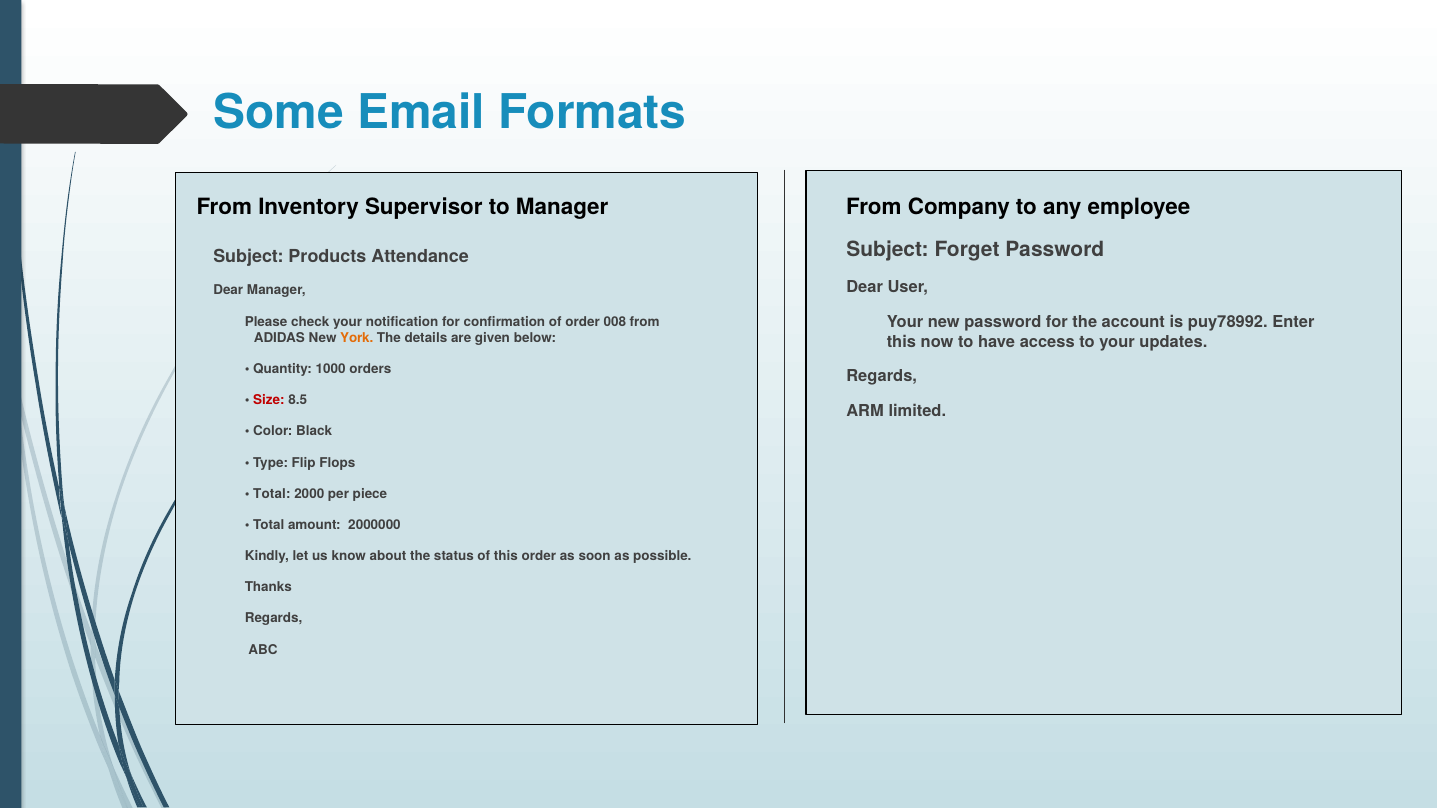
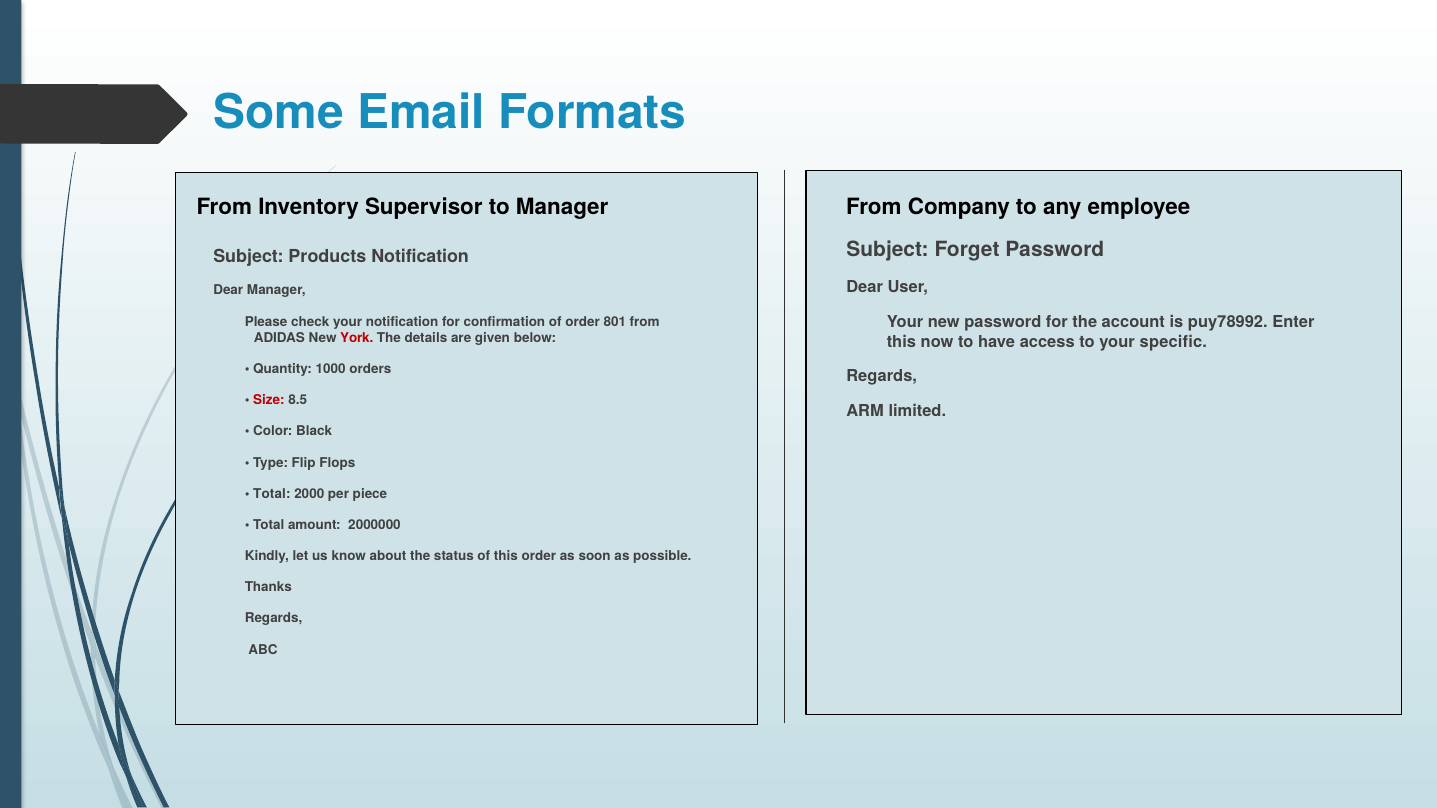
Products Attendance: Attendance -> Notification
008: 008 -> 801
York colour: orange -> red
updates: updates -> specific
